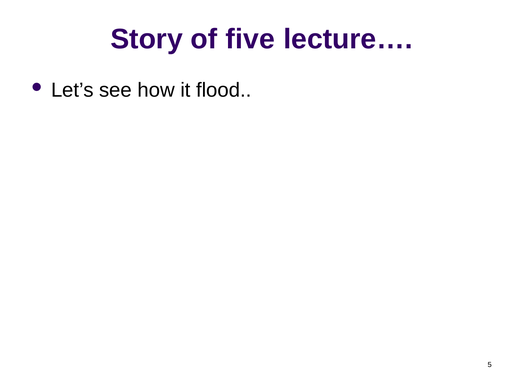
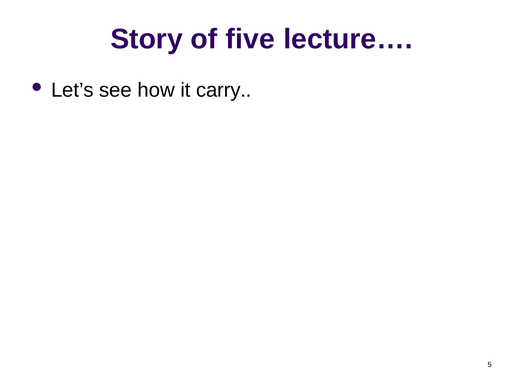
flood: flood -> carry
